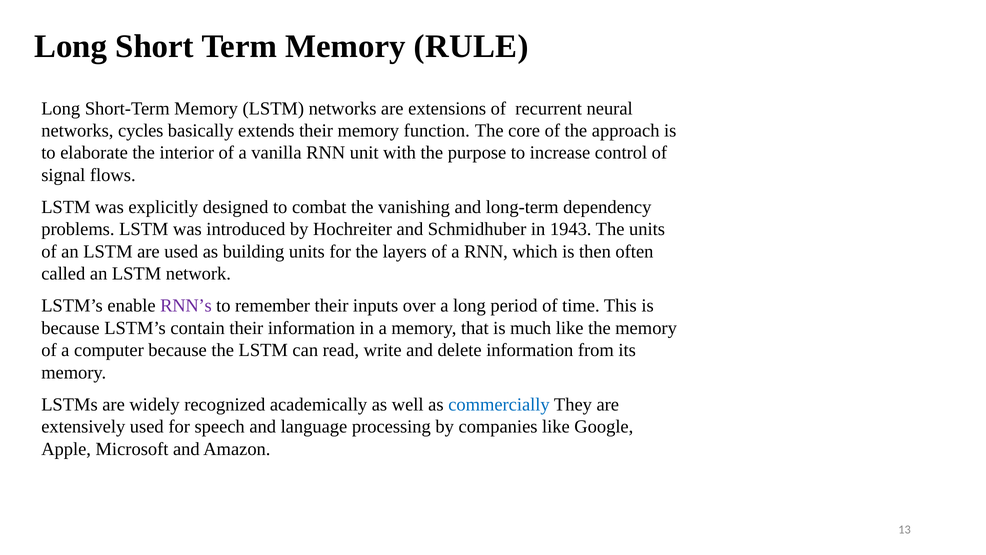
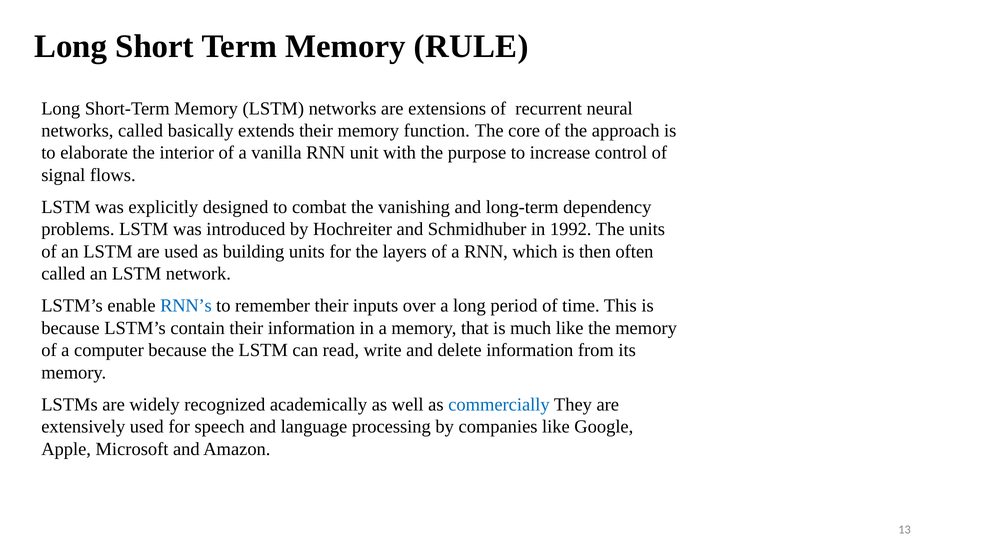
networks cycles: cycles -> called
1943: 1943 -> 1992
RNN’s colour: purple -> blue
